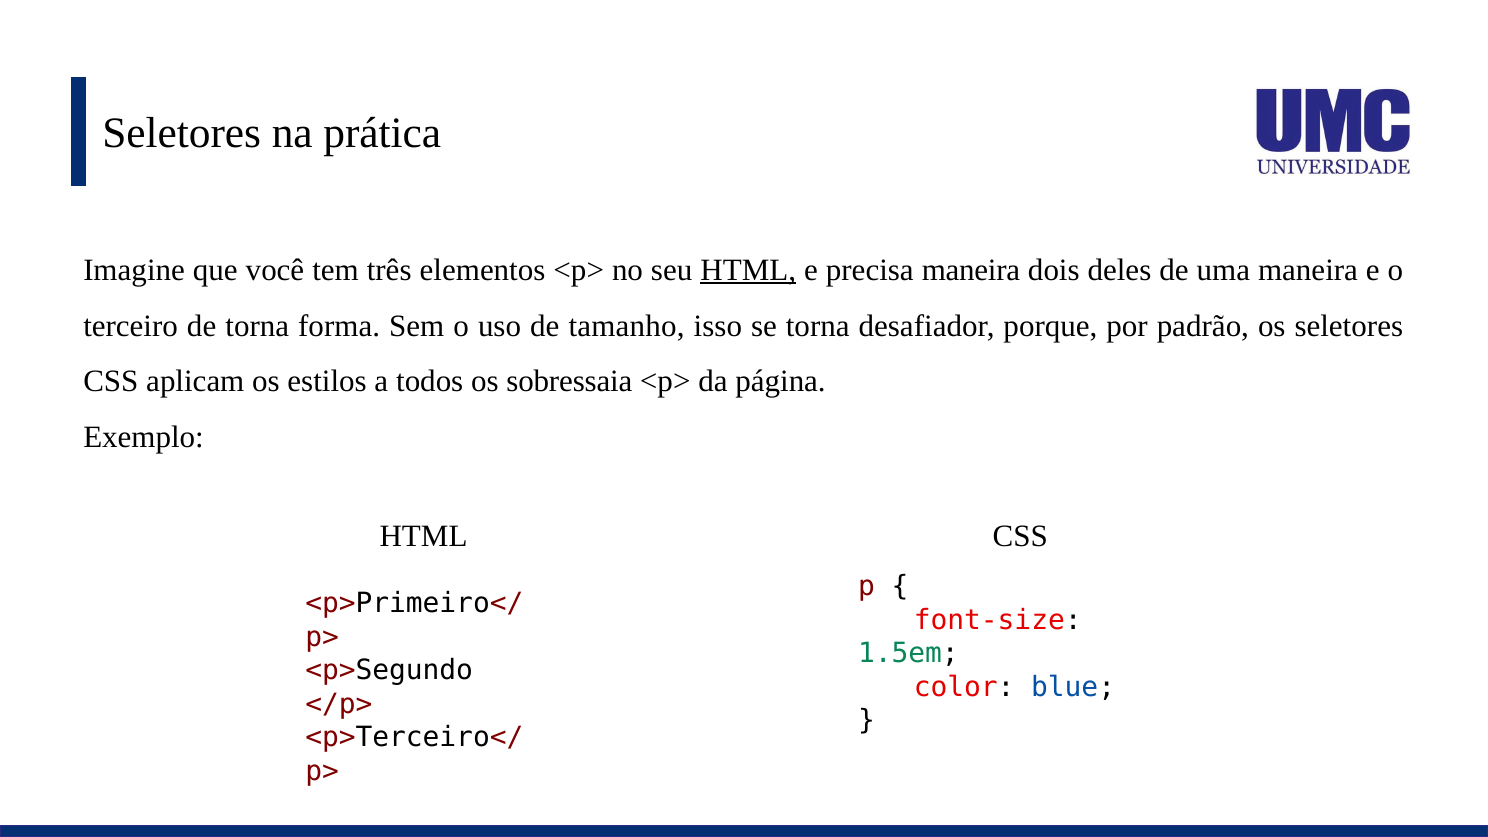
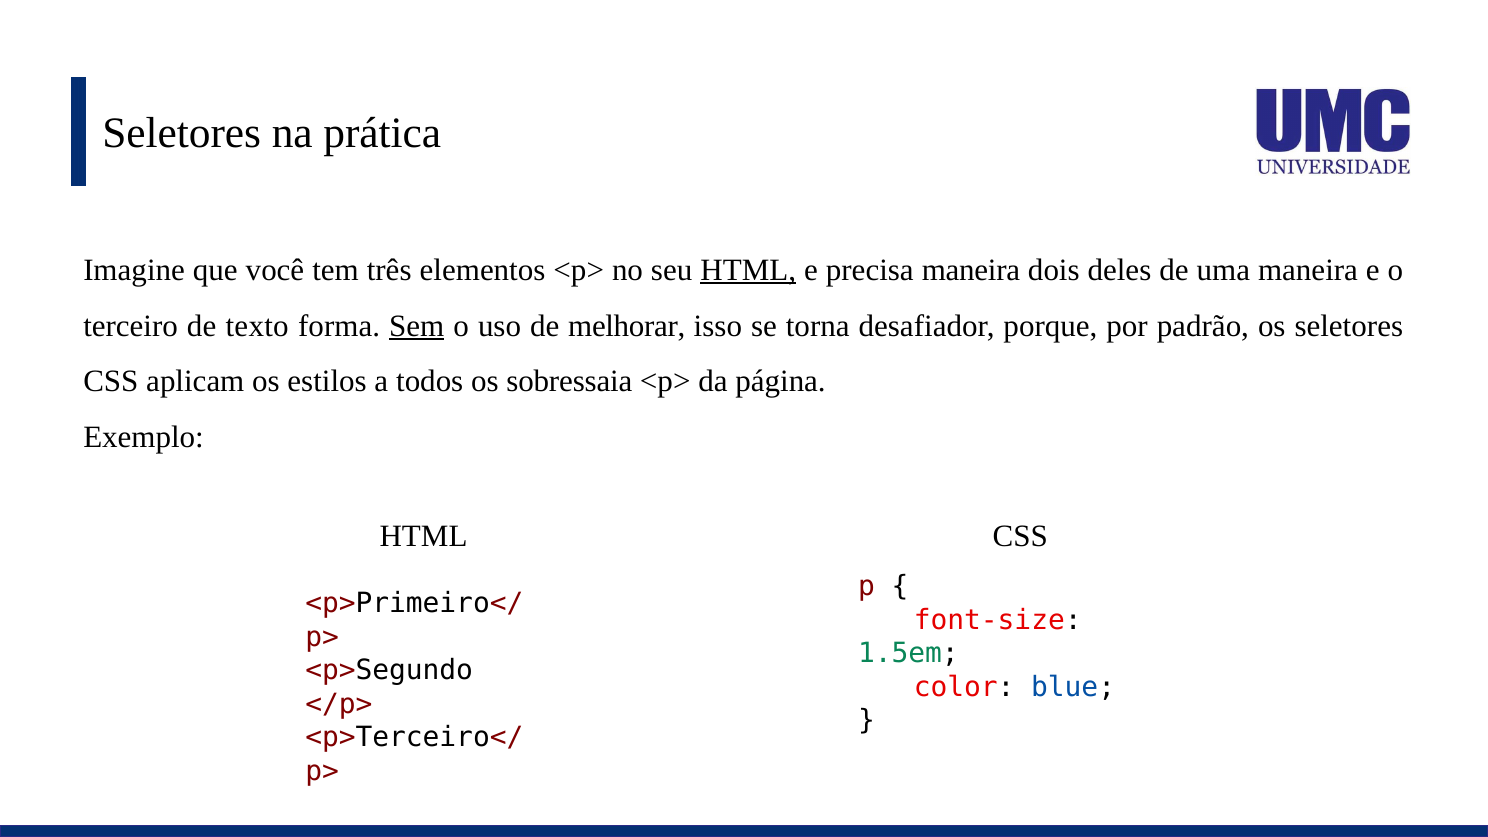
de torna: torna -> texto
Sem underline: none -> present
tamanho: tamanho -> melhorar
